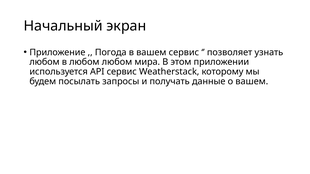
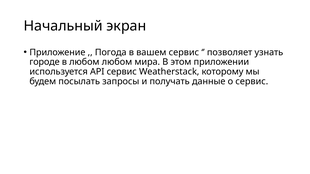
любом at (44, 62): любом -> городе
о вашем: вашем -> сервис
